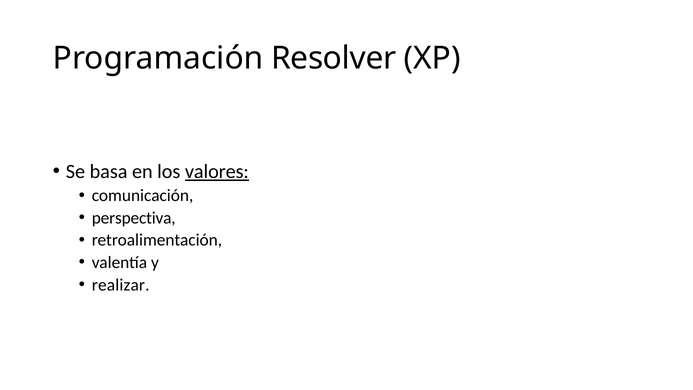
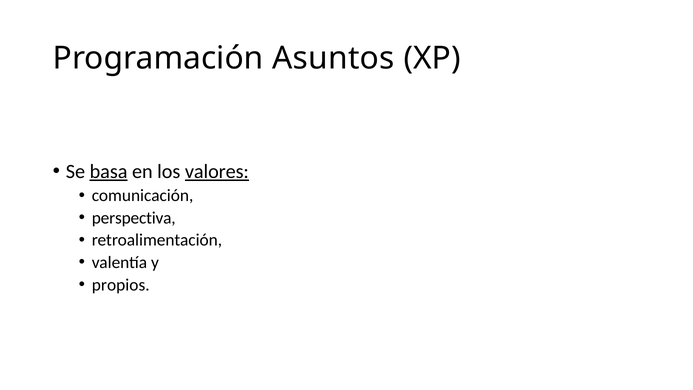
Resolver: Resolver -> Asuntos
basa underline: none -> present
realizar: realizar -> propios
